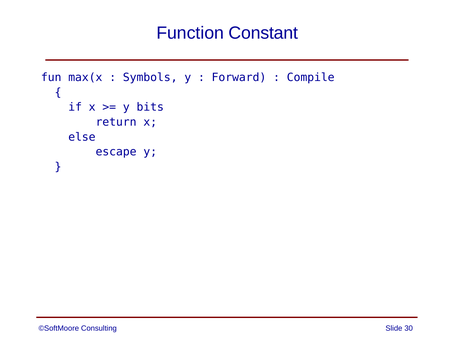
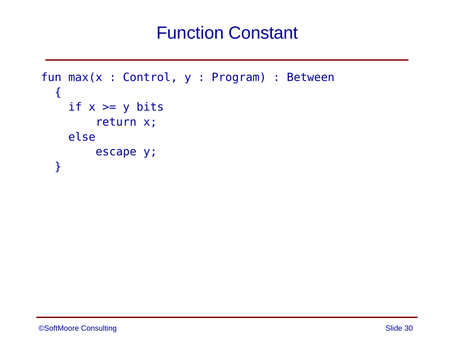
Symbols: Symbols -> Control
Forward: Forward -> Program
Compile: Compile -> Between
